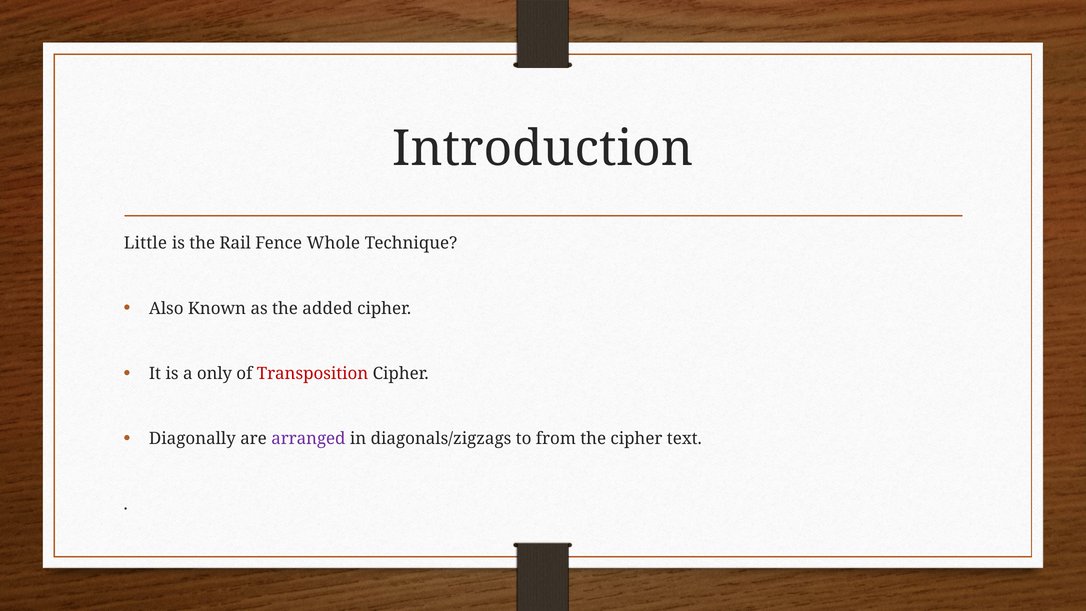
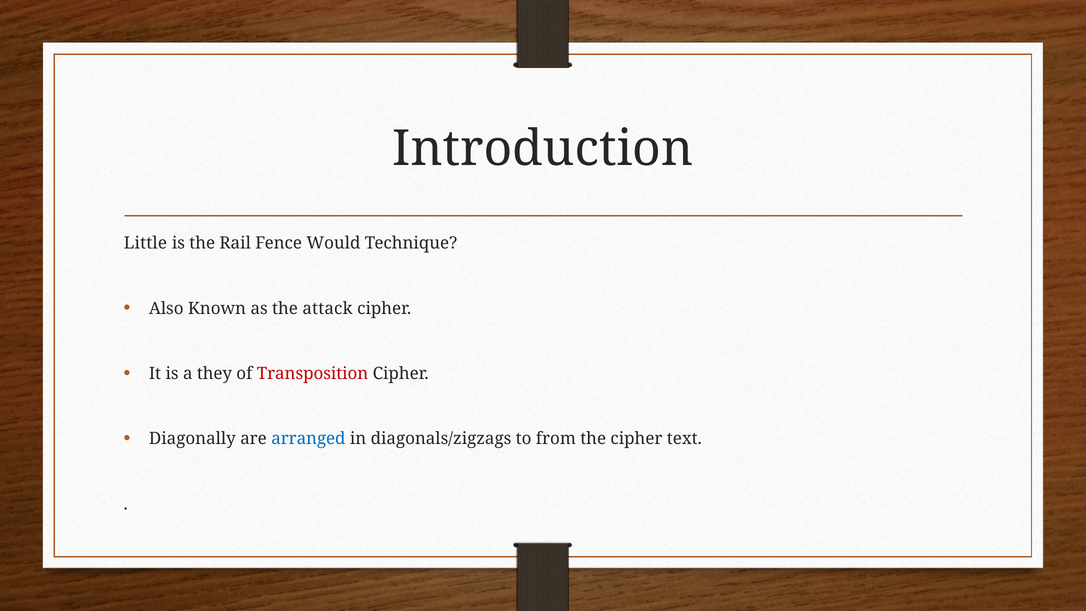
Whole: Whole -> Would
added: added -> attack
only: only -> they
arranged colour: purple -> blue
